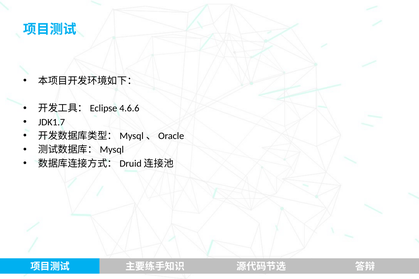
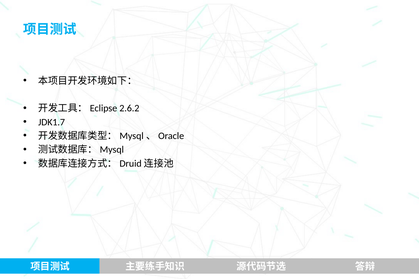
4.6.6: 4.6.6 -> 2.6.2
